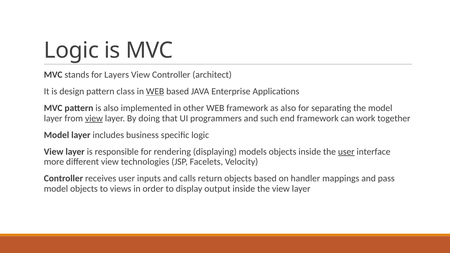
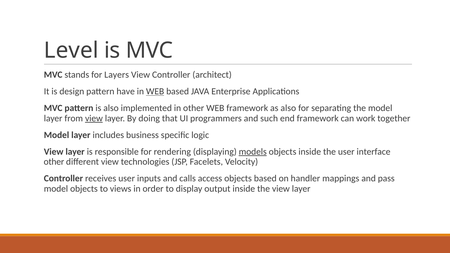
Logic at (71, 50): Logic -> Level
class: class -> have
models underline: none -> present
user at (346, 152) underline: present -> none
more at (54, 162): more -> other
return: return -> access
